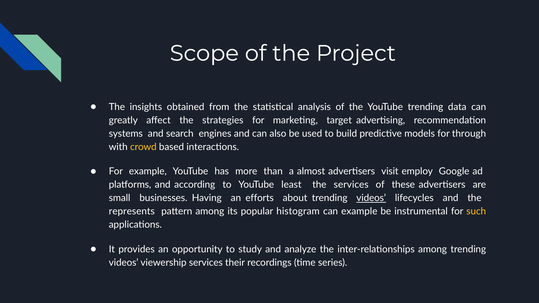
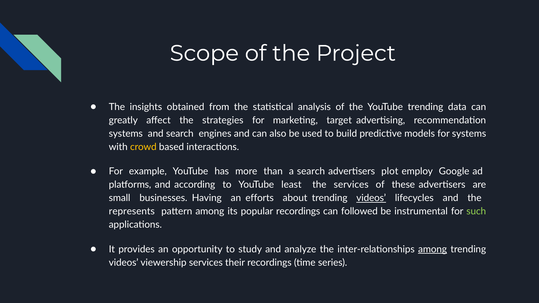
for through: through -> systems
a almost: almost -> search
visit: visit -> plot
popular histogram: histogram -> recordings
can example: example -> followed
such colour: yellow -> light green
among at (433, 249) underline: none -> present
